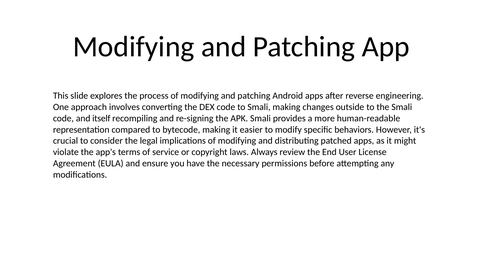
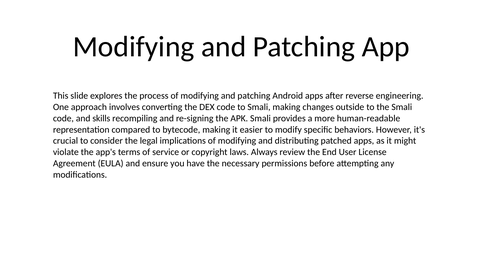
itself: itself -> skills
